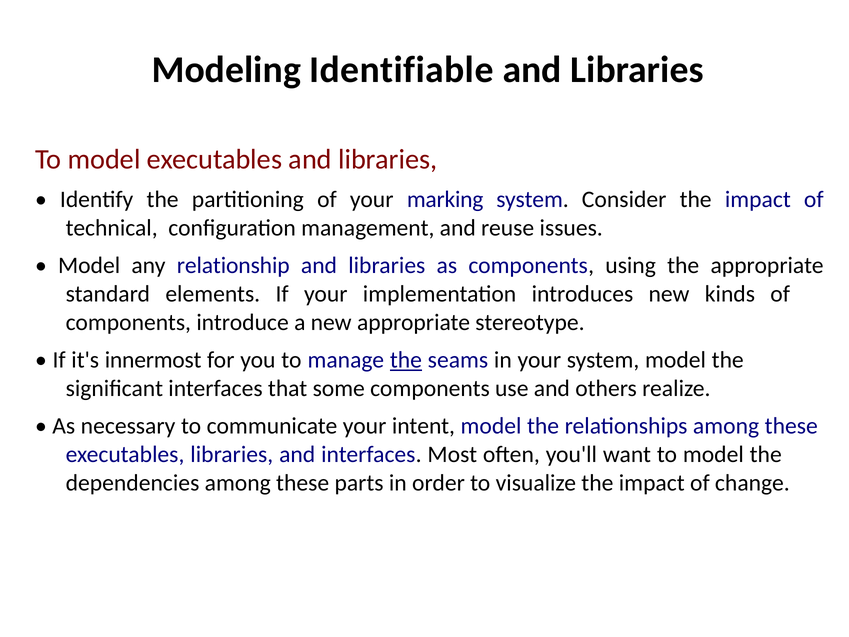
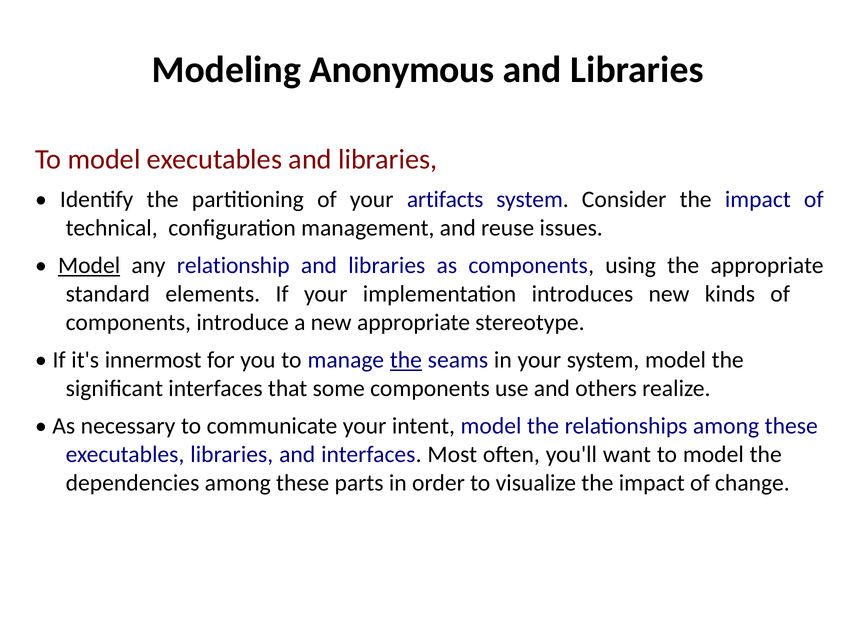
Identifiable: Identifiable -> Anonymous
marking: marking -> artifacts
Model at (89, 265) underline: none -> present
